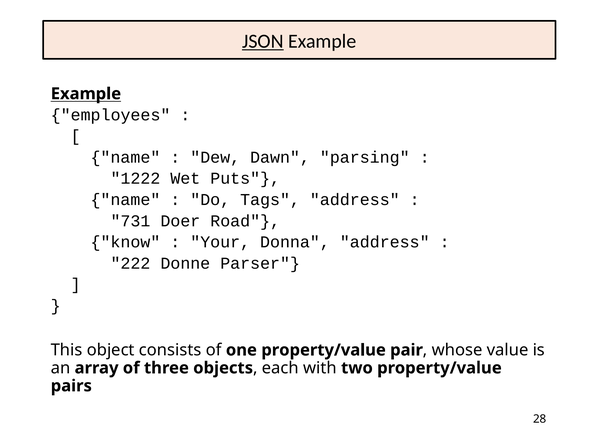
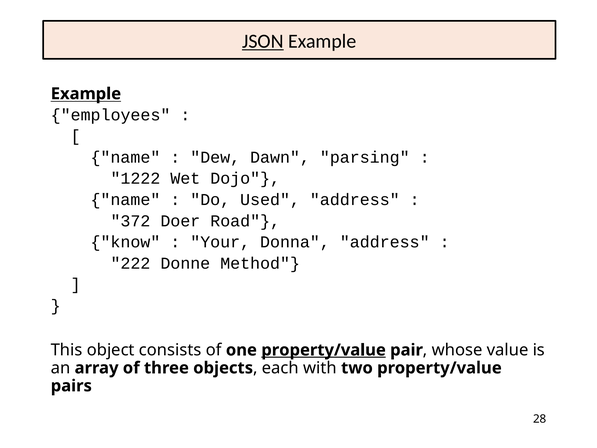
Puts: Puts -> Dojo
Tags: Tags -> Used
731: 731 -> 372
Parser: Parser -> Method
property/value at (324, 350) underline: none -> present
